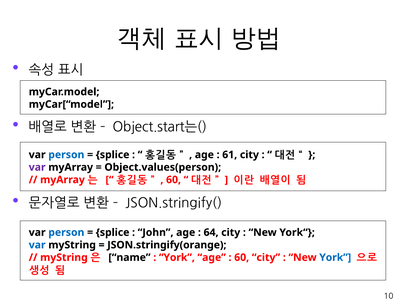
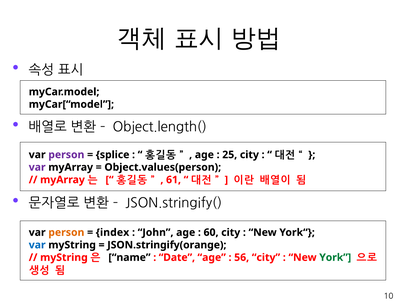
Object.start는(: Object.start는( -> Object.length(
person at (66, 155) colour: blue -> purple
61: 61 -> 25
60 at (174, 180): 60 -> 61
person at (66, 233) colour: blue -> orange
splice at (113, 233): splice -> index
64: 64 -> 60
York at (177, 258): York -> Date
60 at (242, 258): 60 -> 56
York at (335, 258) colour: blue -> green
